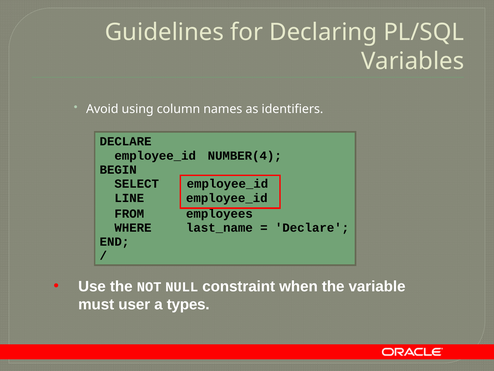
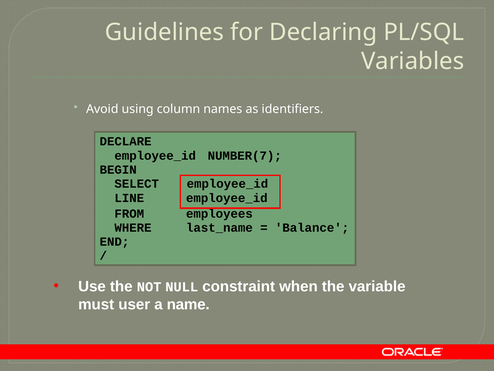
NUMBER(4: NUMBER(4 -> NUMBER(7
Declare at (312, 227): Declare -> Balance
types: types -> name
